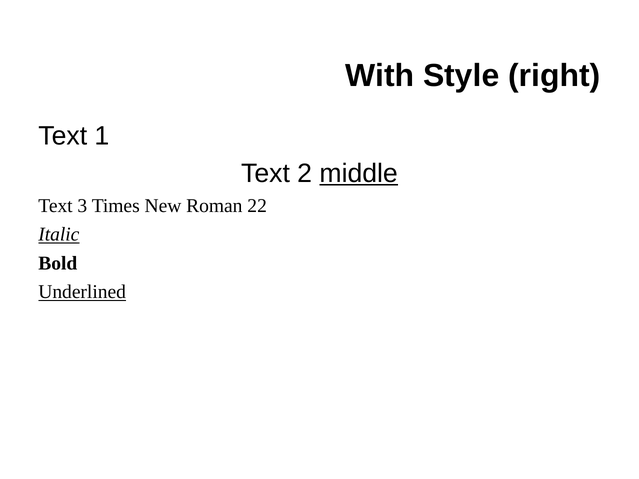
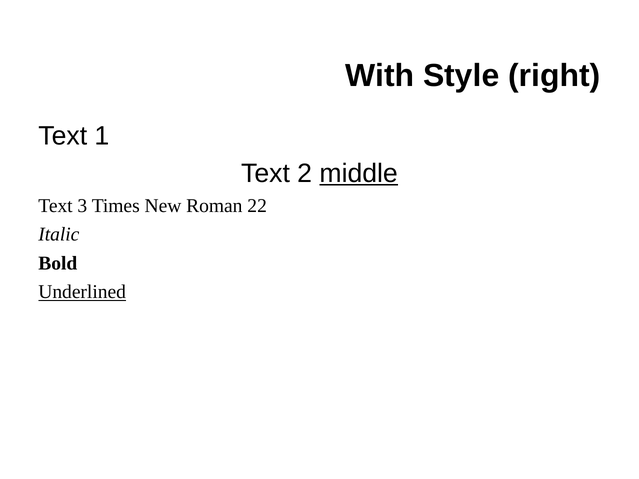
Italic underline: present -> none
